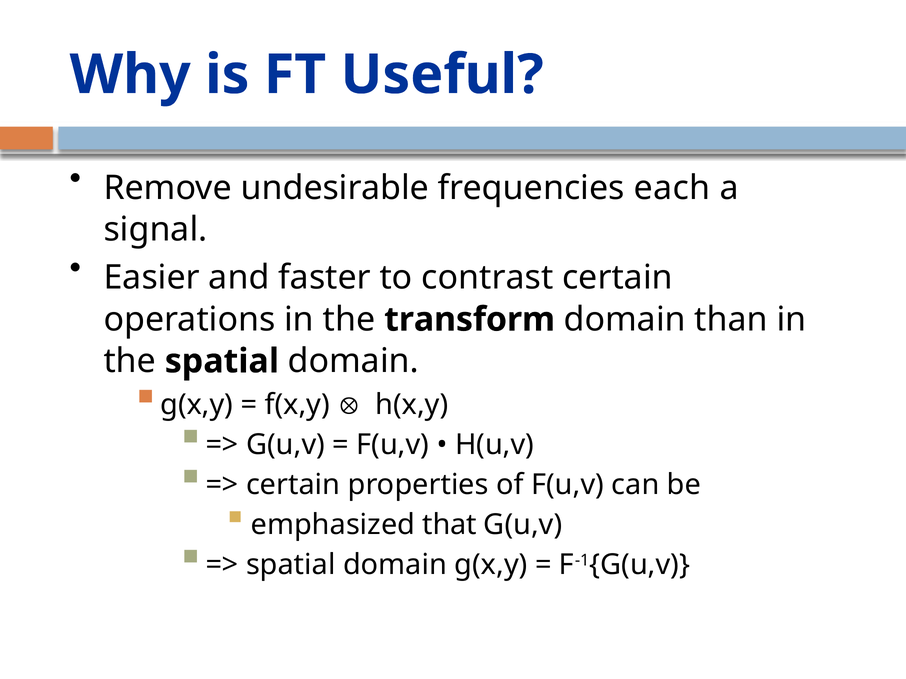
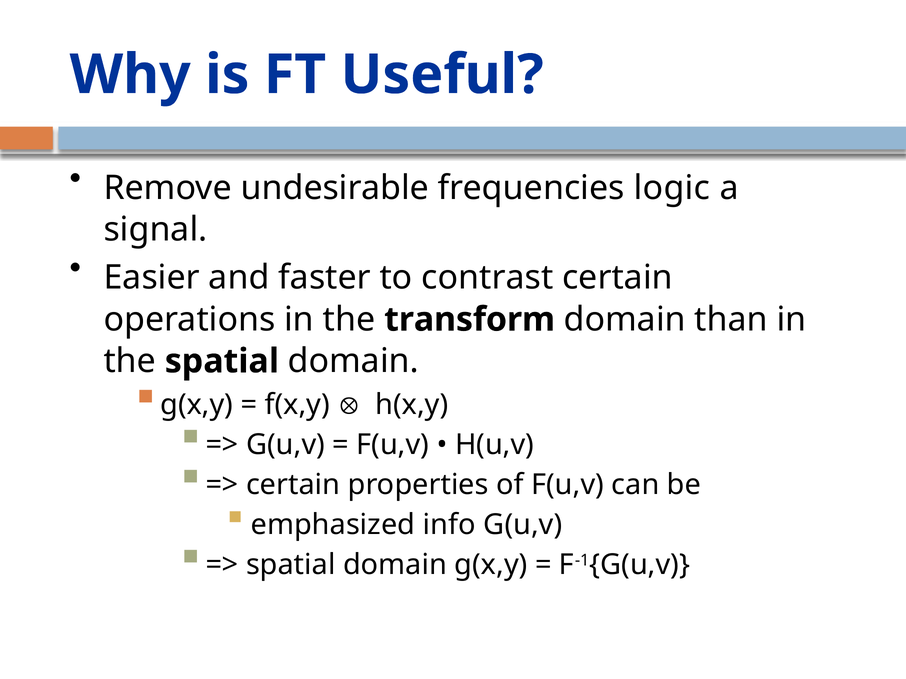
each: each -> logic
that: that -> info
